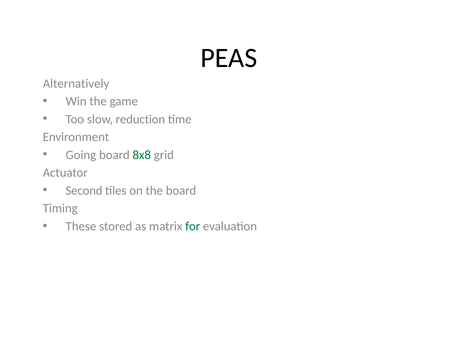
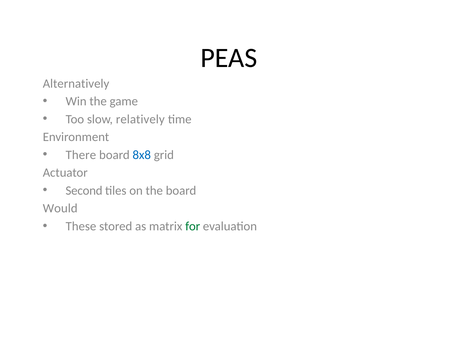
reduction: reduction -> relatively
Going: Going -> There
8x8 colour: green -> blue
Timing: Timing -> Would
